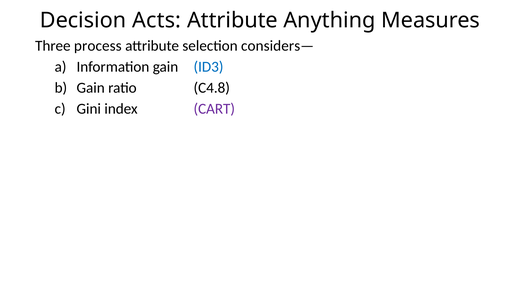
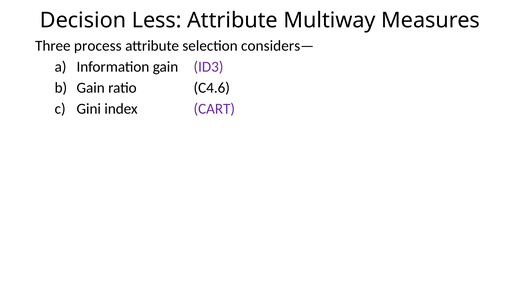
Acts: Acts -> Less
Anything: Anything -> Multiway
ID3 colour: blue -> purple
C4.8: C4.8 -> C4.6
